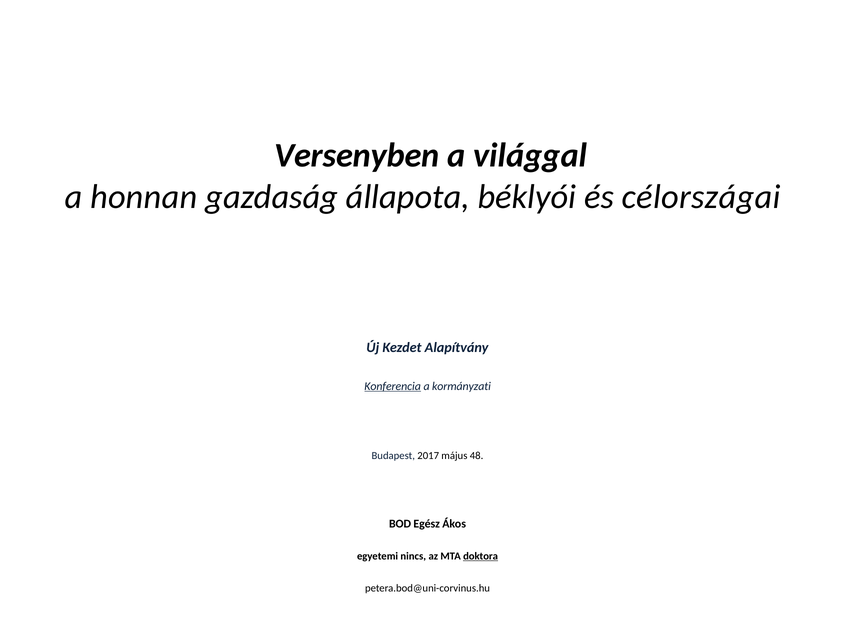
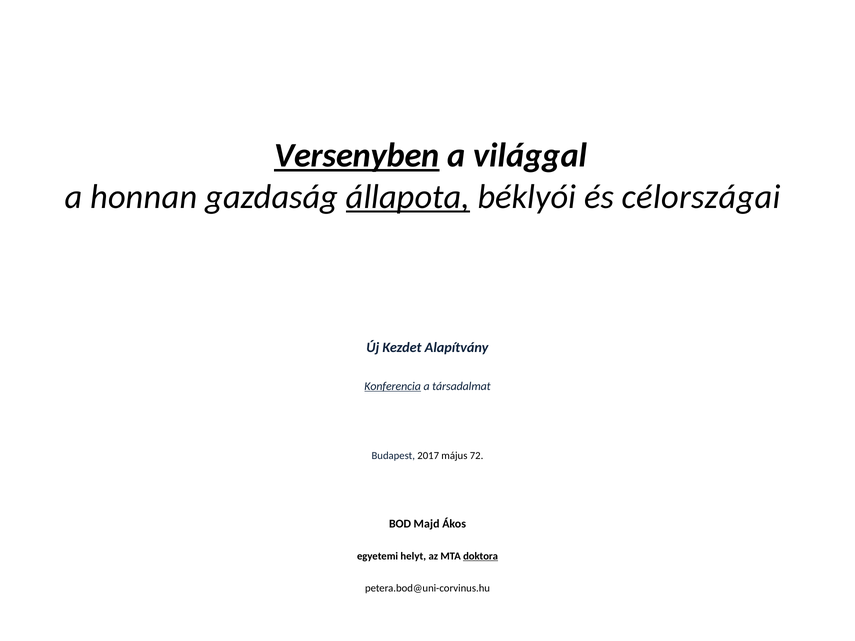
Versenyben underline: none -> present
állapota underline: none -> present
kormányzati: kormányzati -> társadalmat
48: 48 -> 72
Egész: Egész -> Majd
nincs: nincs -> helyt
